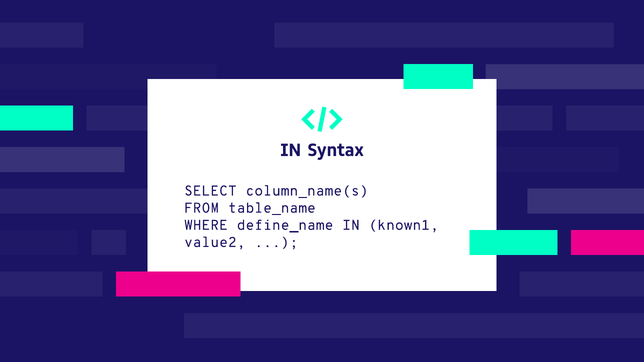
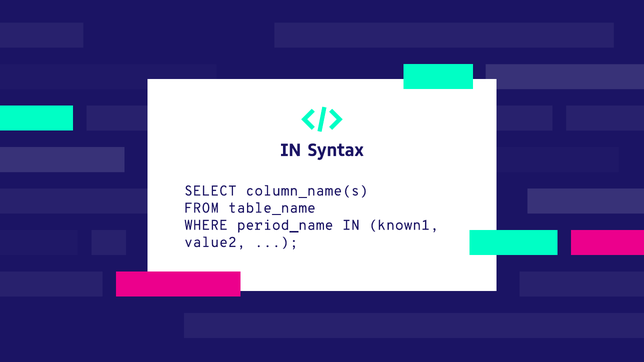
define_name: define_name -> period_name
